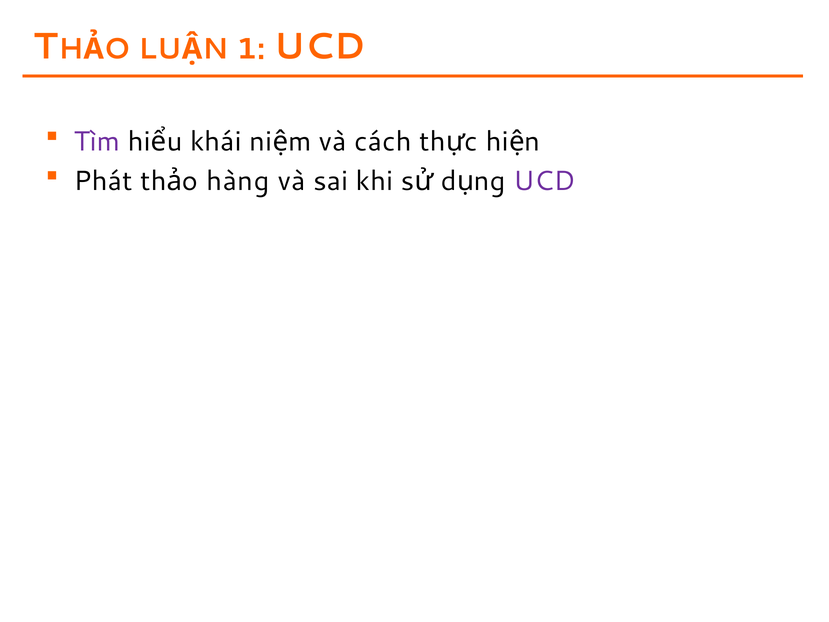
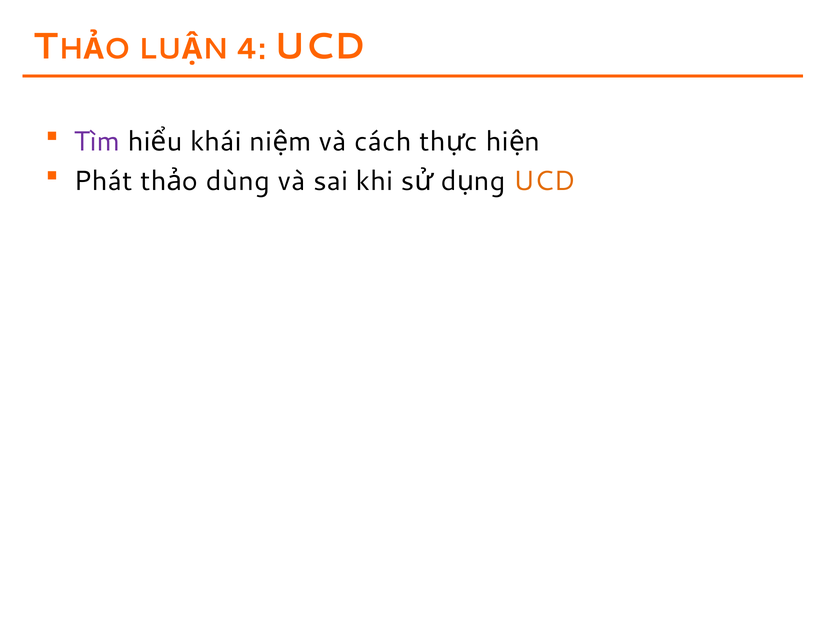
1: 1 -> 4
hàng: hàng -> dùng
UCD at (544, 181) colour: purple -> orange
